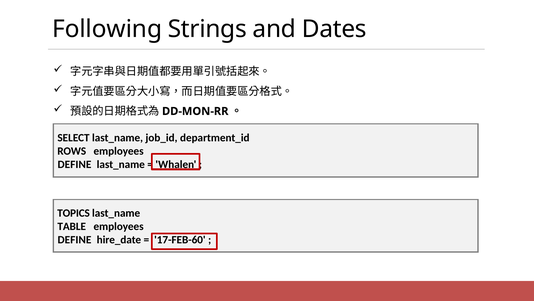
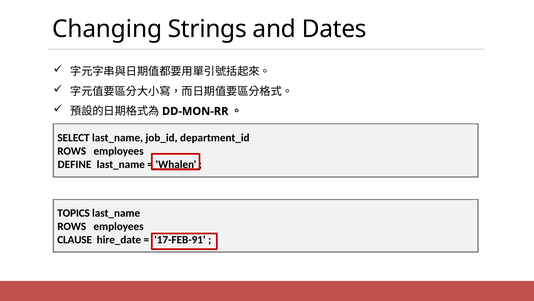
Following: Following -> Changing
TABLE at (72, 226): TABLE -> ROWS
DEFINE at (75, 239): DEFINE -> CLAUSE
17-FEB-60: 17-FEB-60 -> 17-FEB-91
